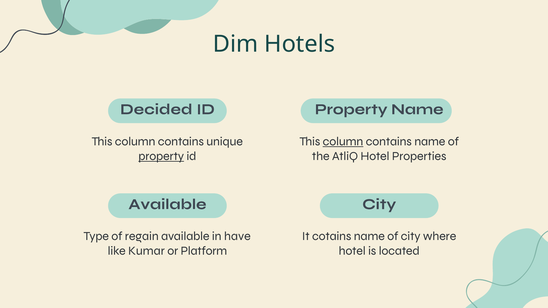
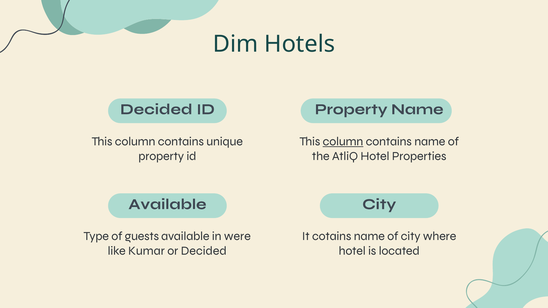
property at (161, 156) underline: present -> none
regain: regain -> guests
have: have -> were
or Platform: Platform -> Decided
